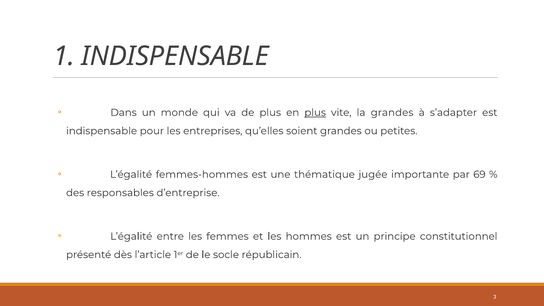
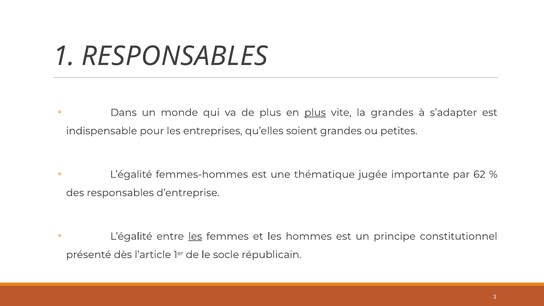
1 INDISPENSABLE: INDISPENSABLE -> RESPONSABLES
69: 69 -> 62
les at (195, 236) underline: none -> present
